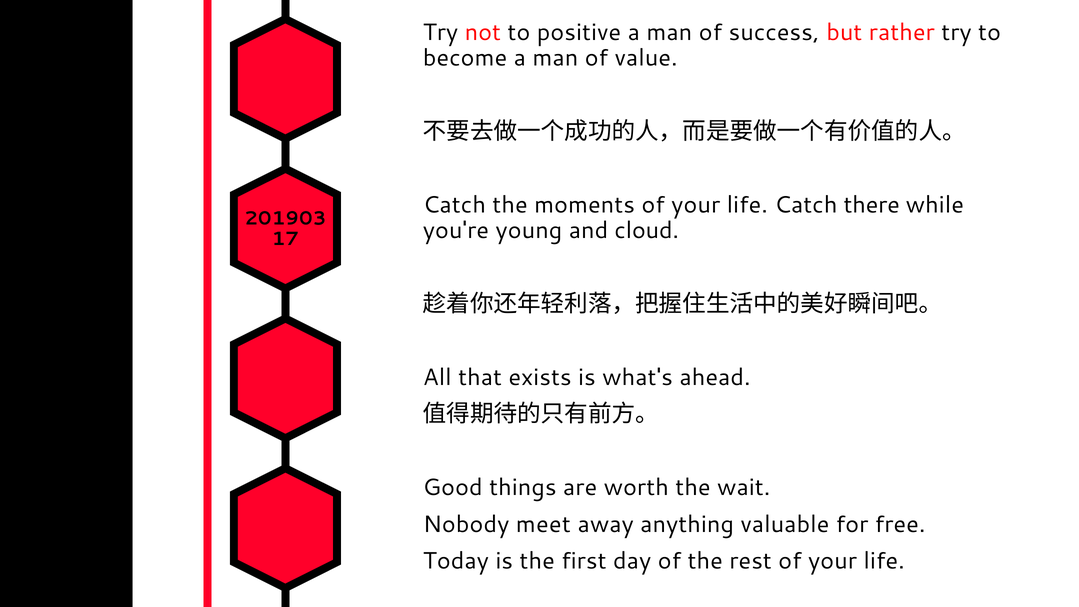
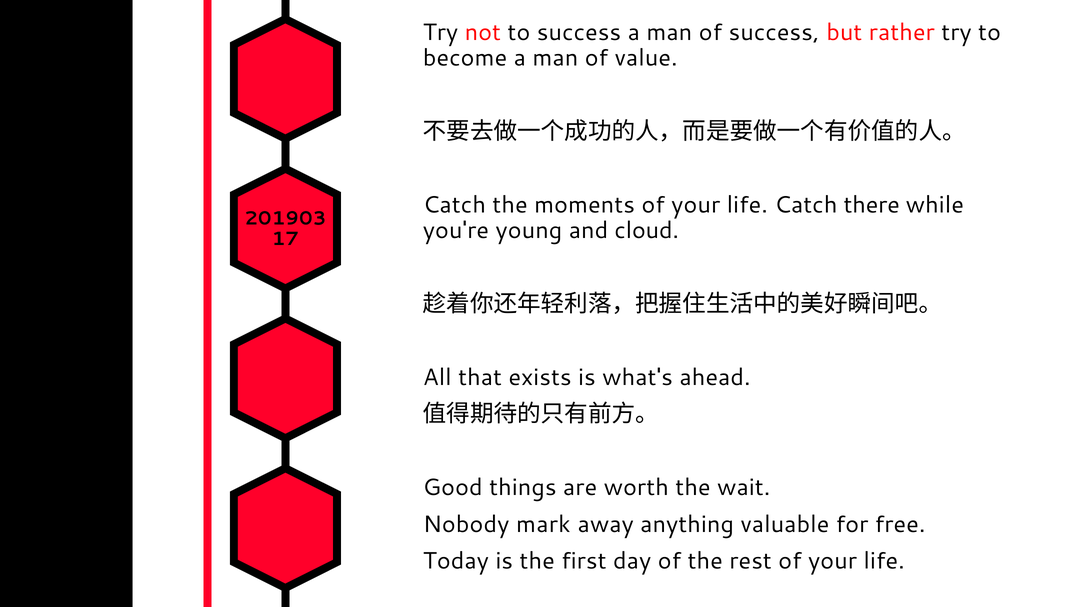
to positive: positive -> success
meet: meet -> mark
